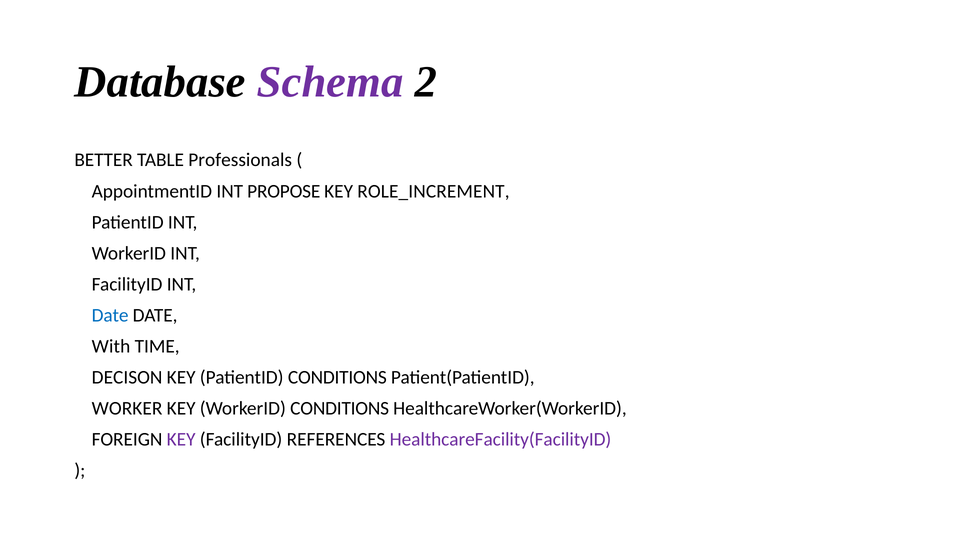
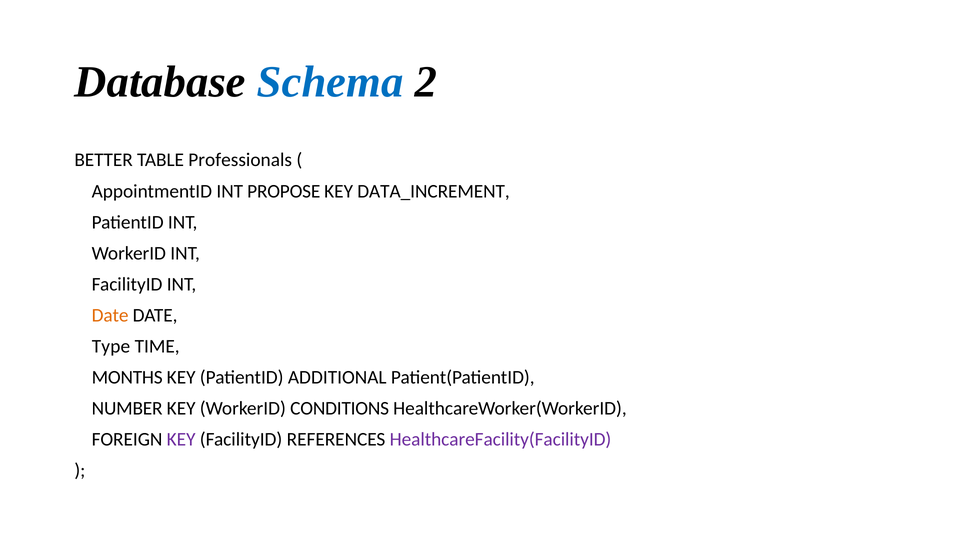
Schema colour: purple -> blue
ROLE_INCREMENT: ROLE_INCREMENT -> DATA_INCREMENT
Date at (110, 315) colour: blue -> orange
With: With -> Type
DECISON: DECISON -> MONTHS
PatientID CONDITIONS: CONDITIONS -> ADDITIONAL
WORKER: WORKER -> NUMBER
